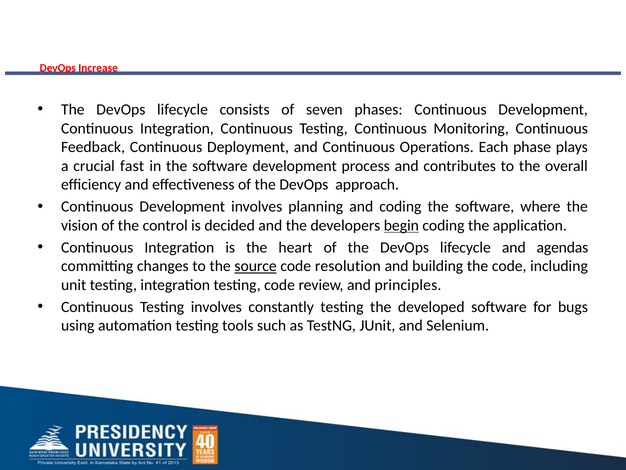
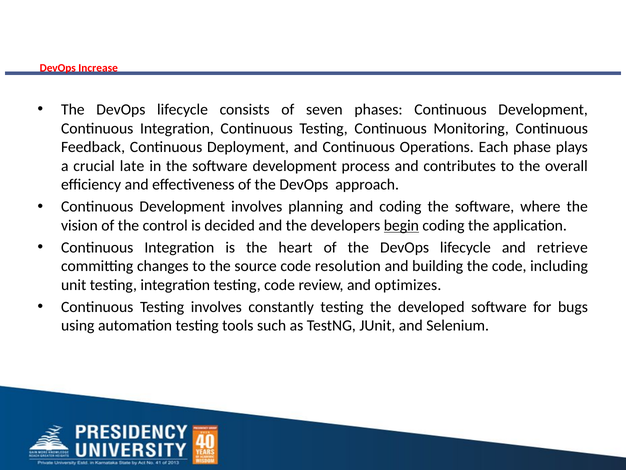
fast: fast -> late
agendas: agendas -> retrieve
source underline: present -> none
principles: principles -> optimizes
